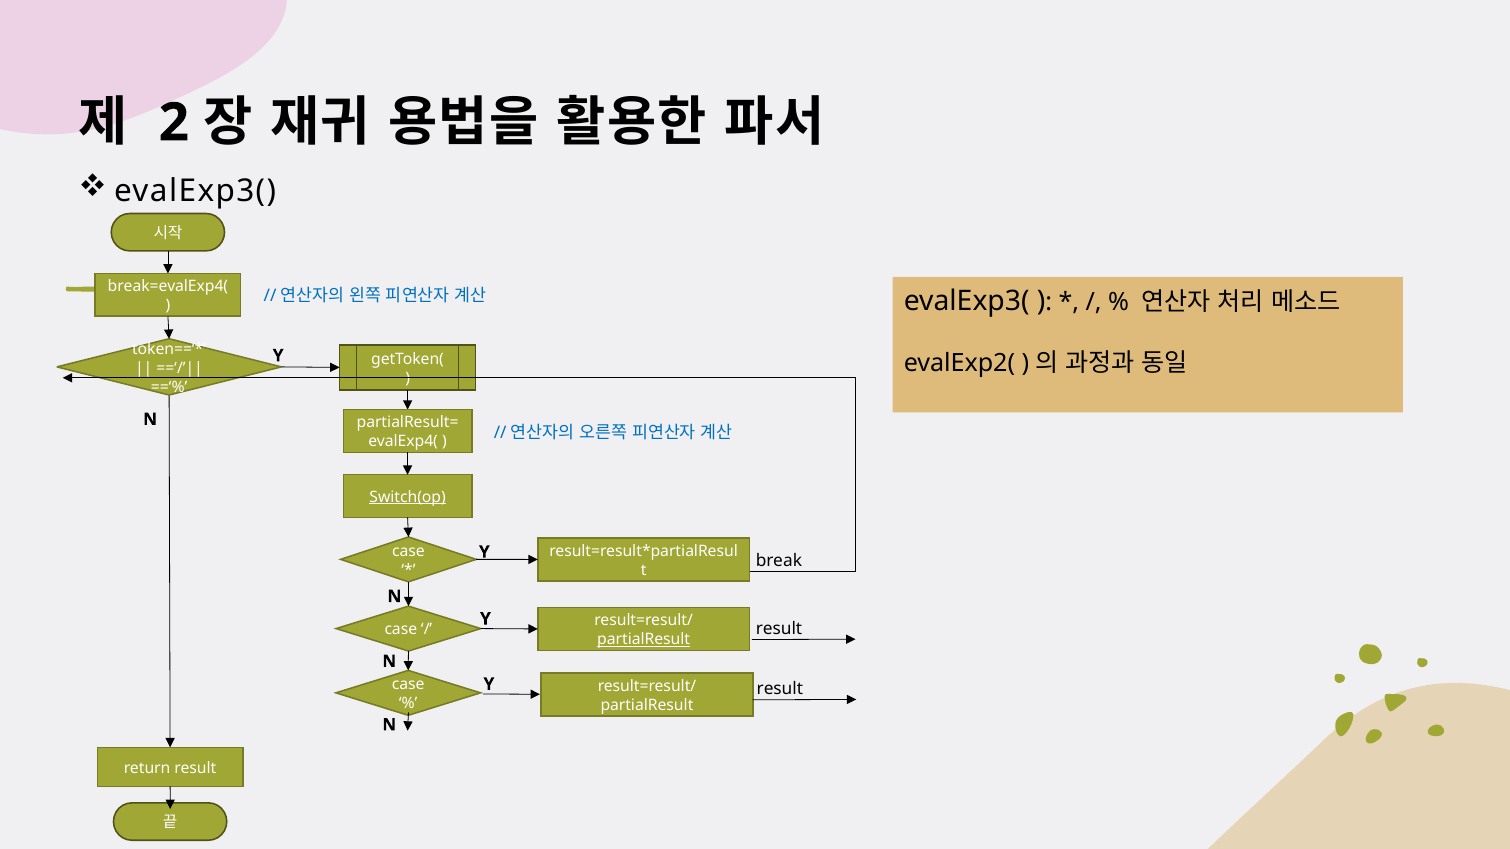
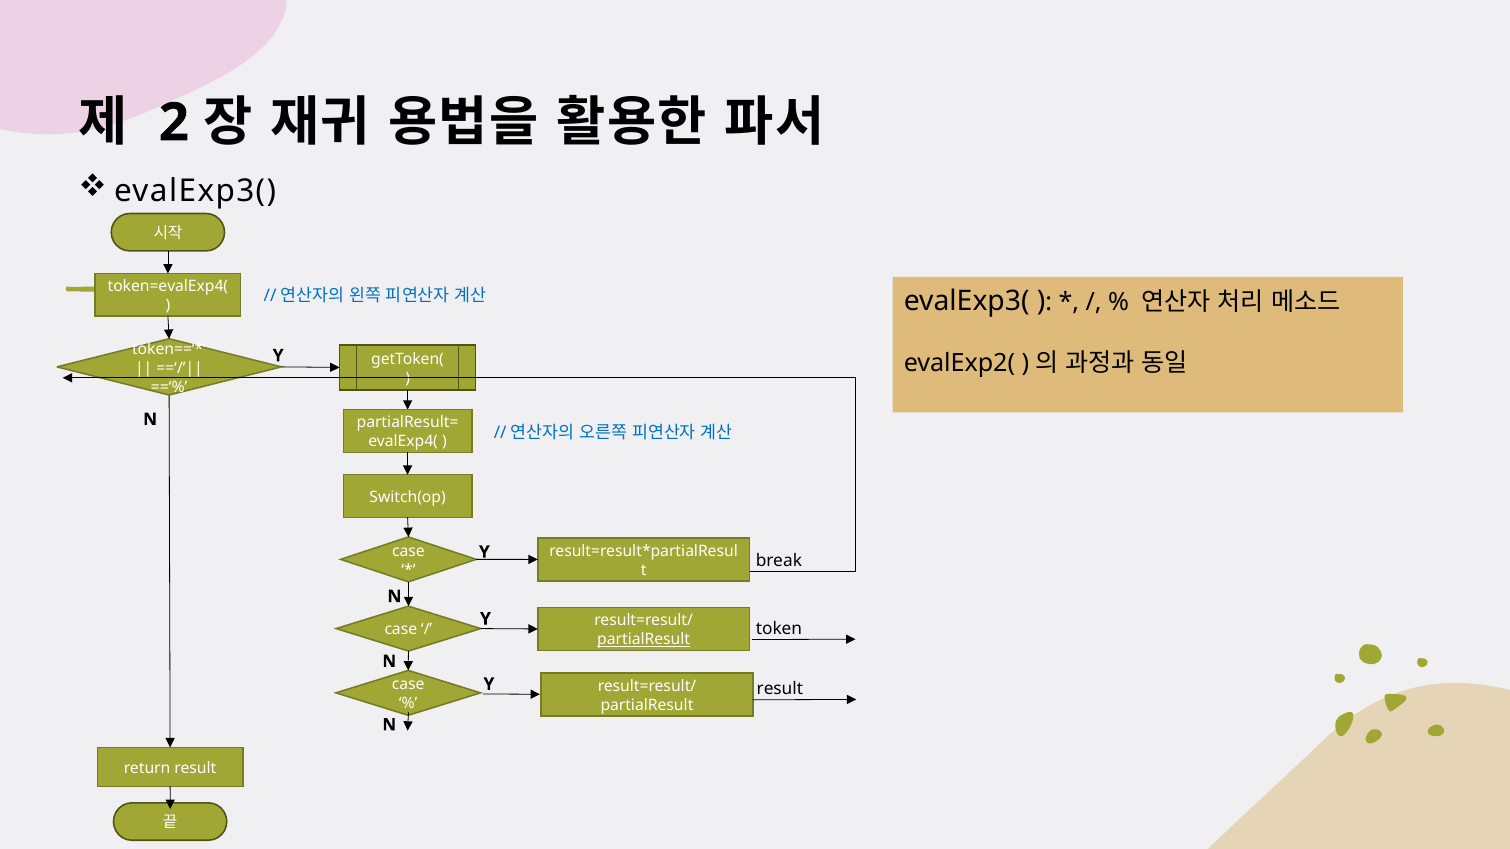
break=evalExp4(: break=evalExp4( -> token=evalExp4(
Switch(op underline: present -> none
result at (779, 630): result -> token
